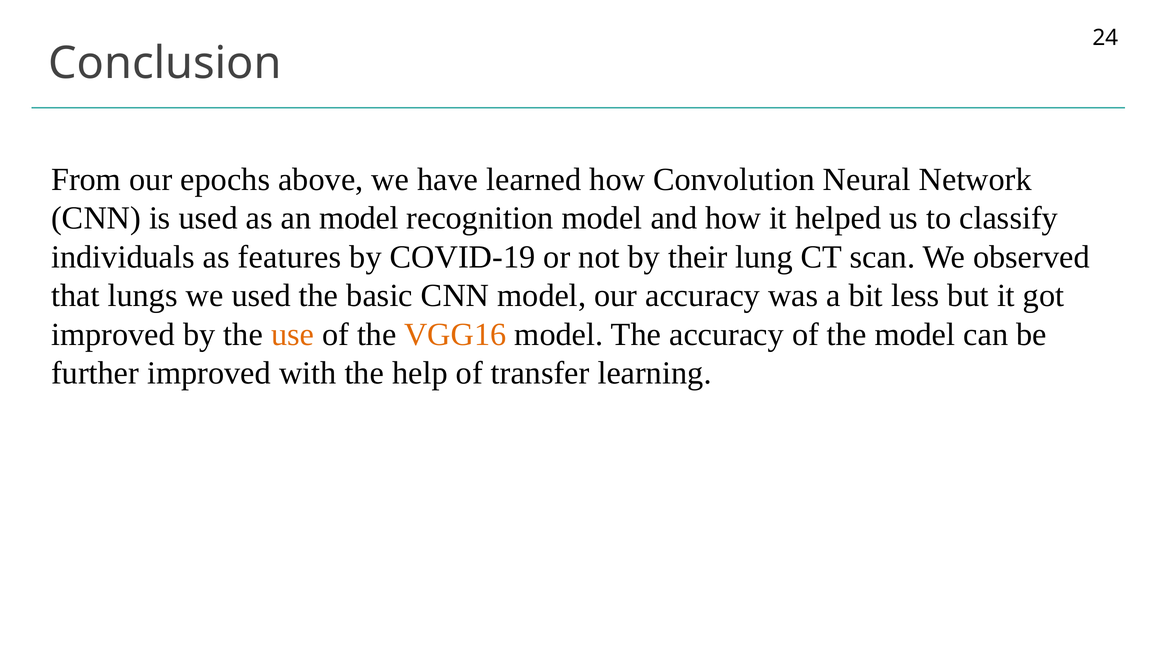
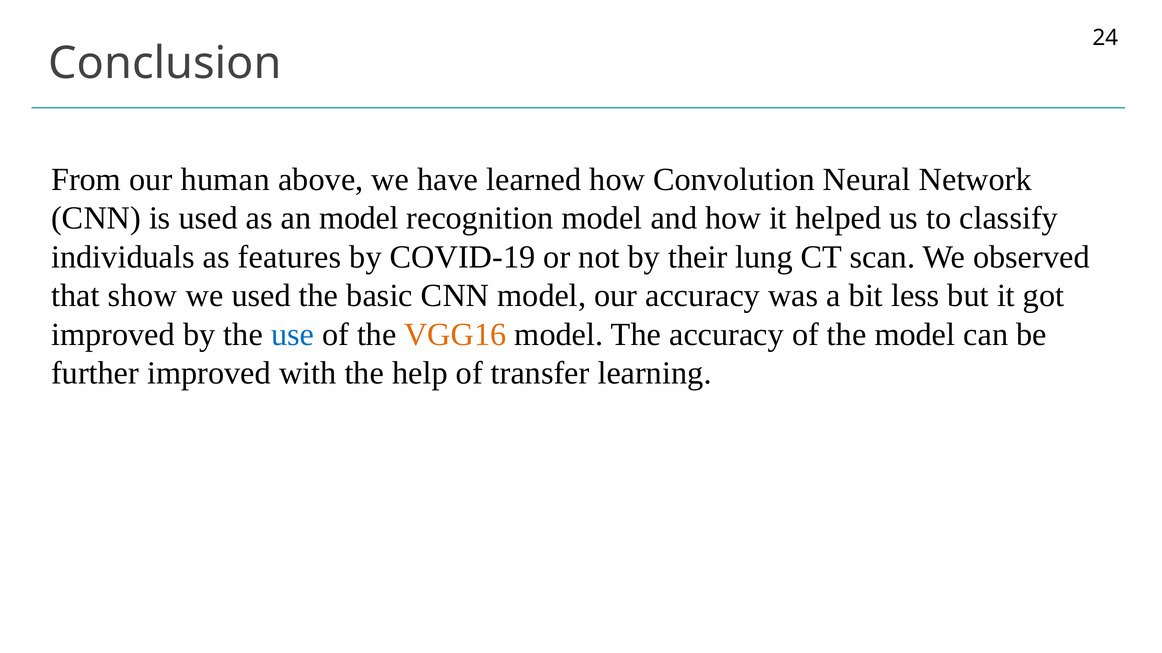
epochs: epochs -> human
lungs: lungs -> show
use colour: orange -> blue
